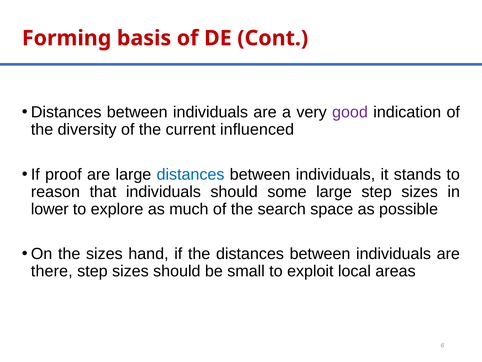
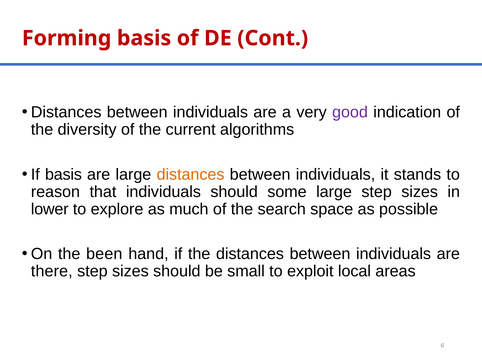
inﬂuenced: inﬂuenced -> algorithms
If proof: proof -> basis
distances at (191, 174) colour: blue -> orange
the sizes: sizes -> been
